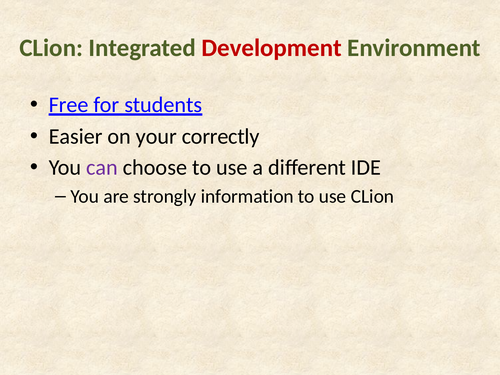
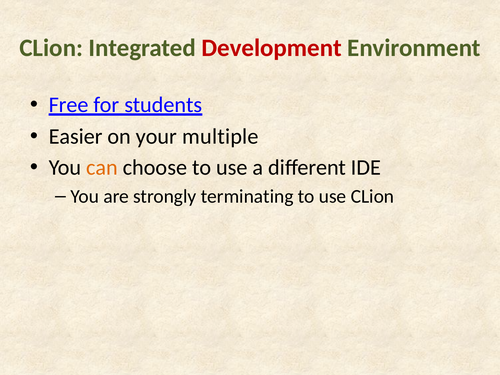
correctly: correctly -> multiple
can colour: purple -> orange
information: information -> terminating
